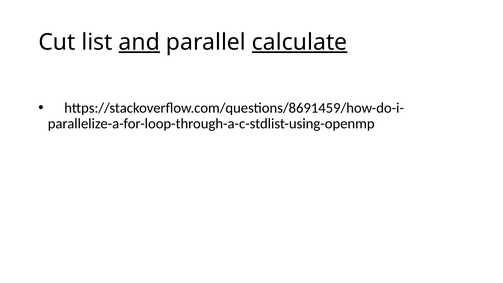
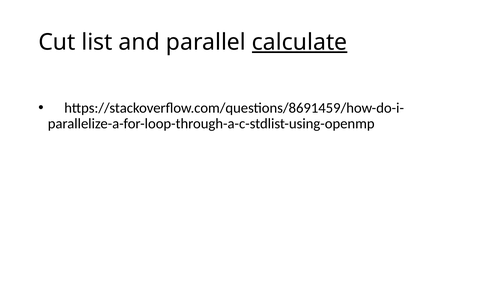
and underline: present -> none
